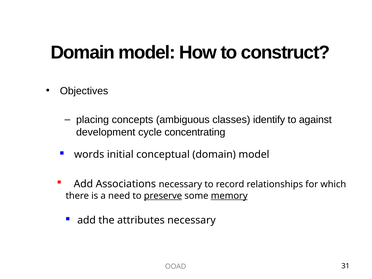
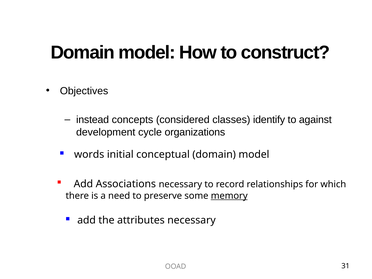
placing: placing -> instead
ambiguous: ambiguous -> considered
concentrating: concentrating -> organizations
preserve underline: present -> none
